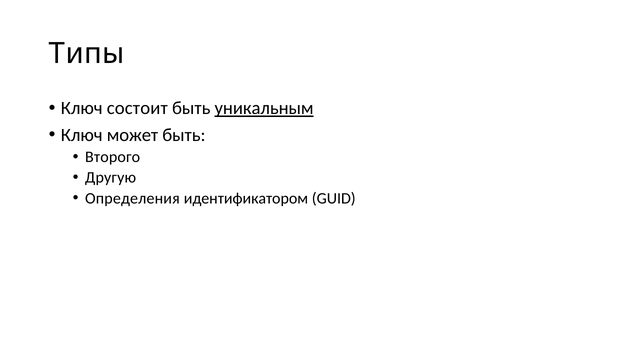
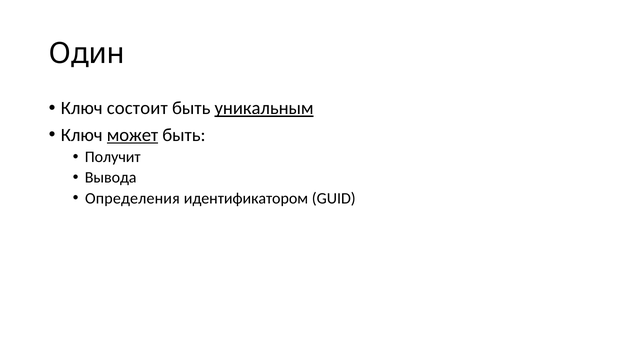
Типы: Типы -> Один
может underline: none -> present
Второго: Второго -> Получит
Другую: Другую -> Вывода
